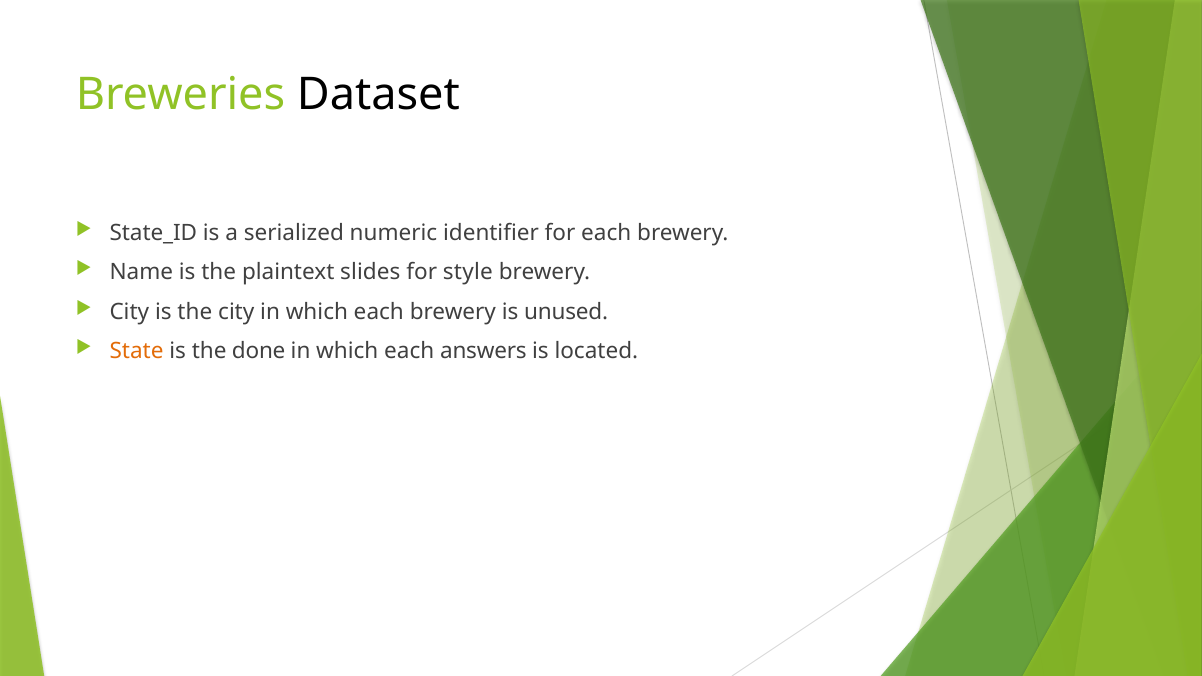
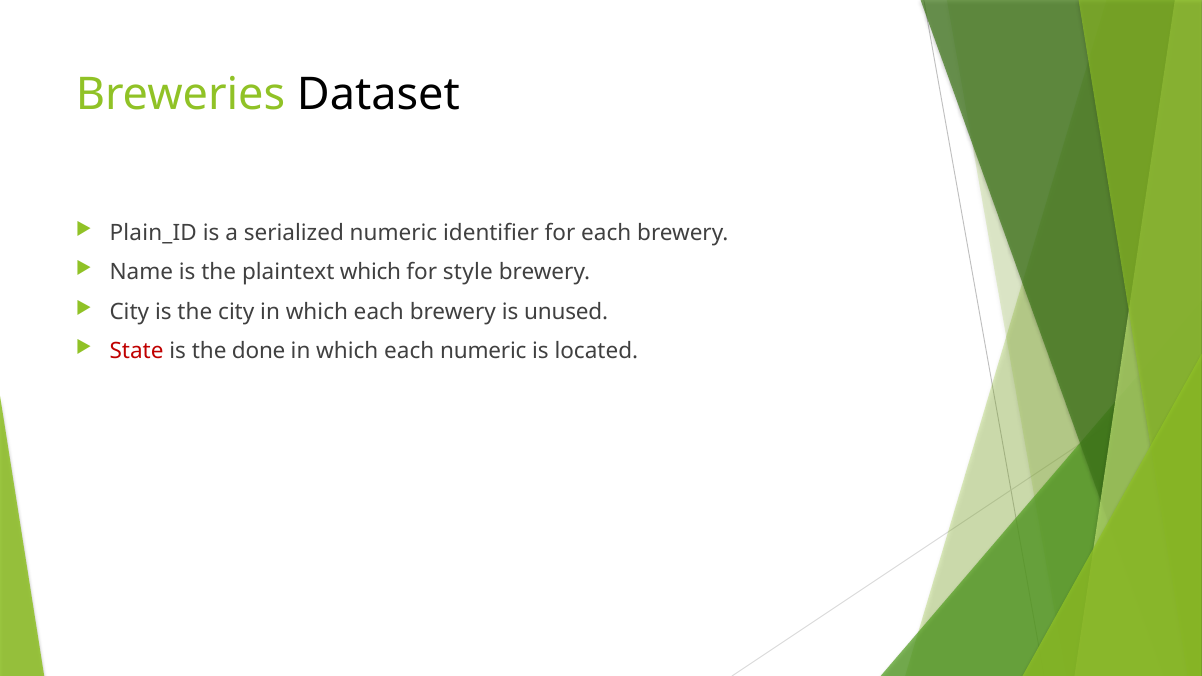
State_ID: State_ID -> Plain_ID
plaintext slides: slides -> which
State colour: orange -> red
each answers: answers -> numeric
